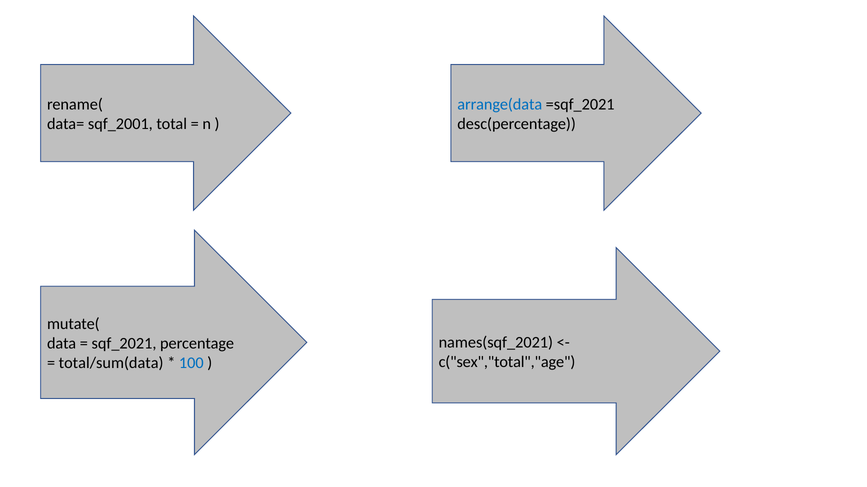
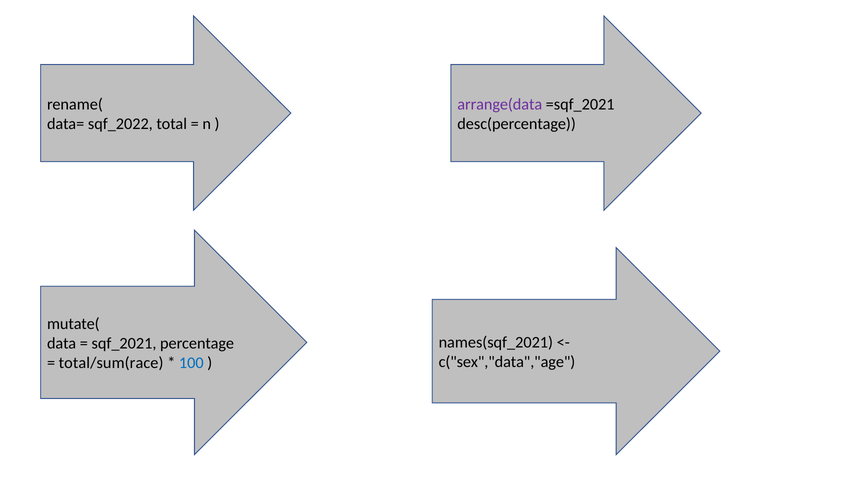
arrange(data colour: blue -> purple
sqf_2001: sqf_2001 -> sqf_2022
c("sex","total","age: c("sex","total","age -> c("sex","data","age
total/sum(data: total/sum(data -> total/sum(race
